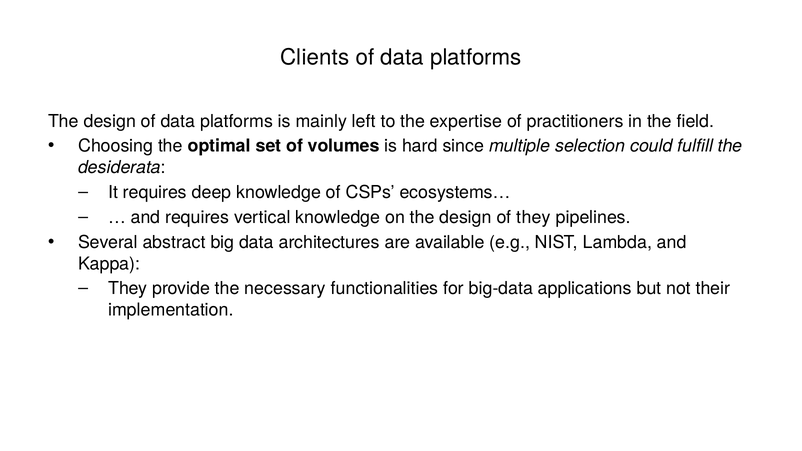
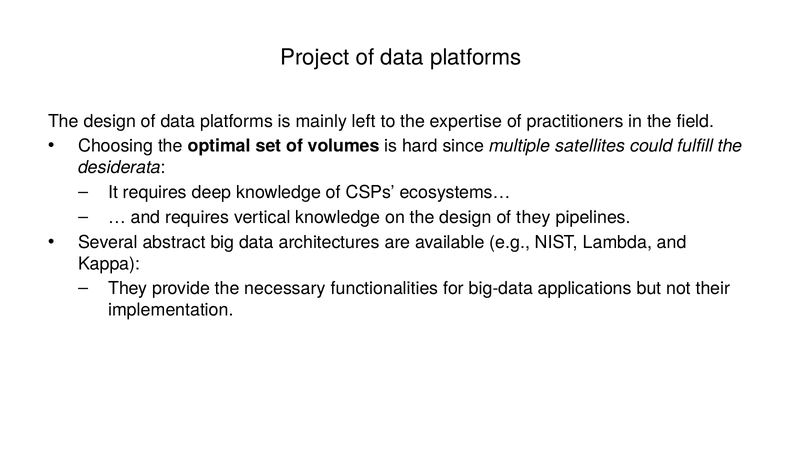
Clients: Clients -> Project
selection: selection -> satellites
